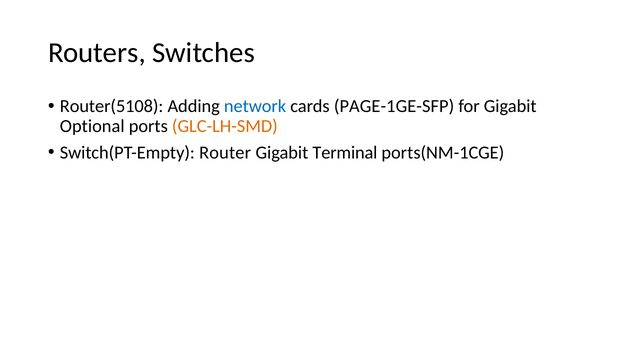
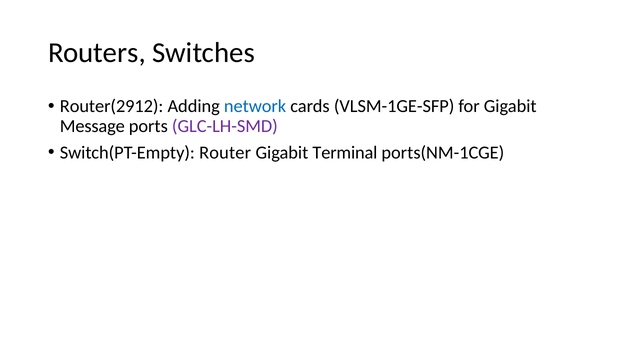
Router(5108: Router(5108 -> Router(2912
PAGE-1GE-SFP: PAGE-1GE-SFP -> VLSM-1GE-SFP
Optional: Optional -> Message
GLC-LH-SMD colour: orange -> purple
